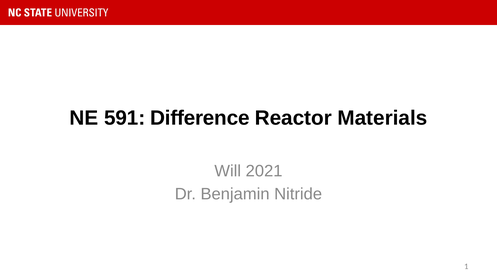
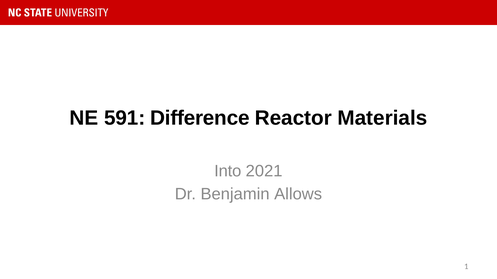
Will: Will -> Into
Nitride: Nitride -> Allows
